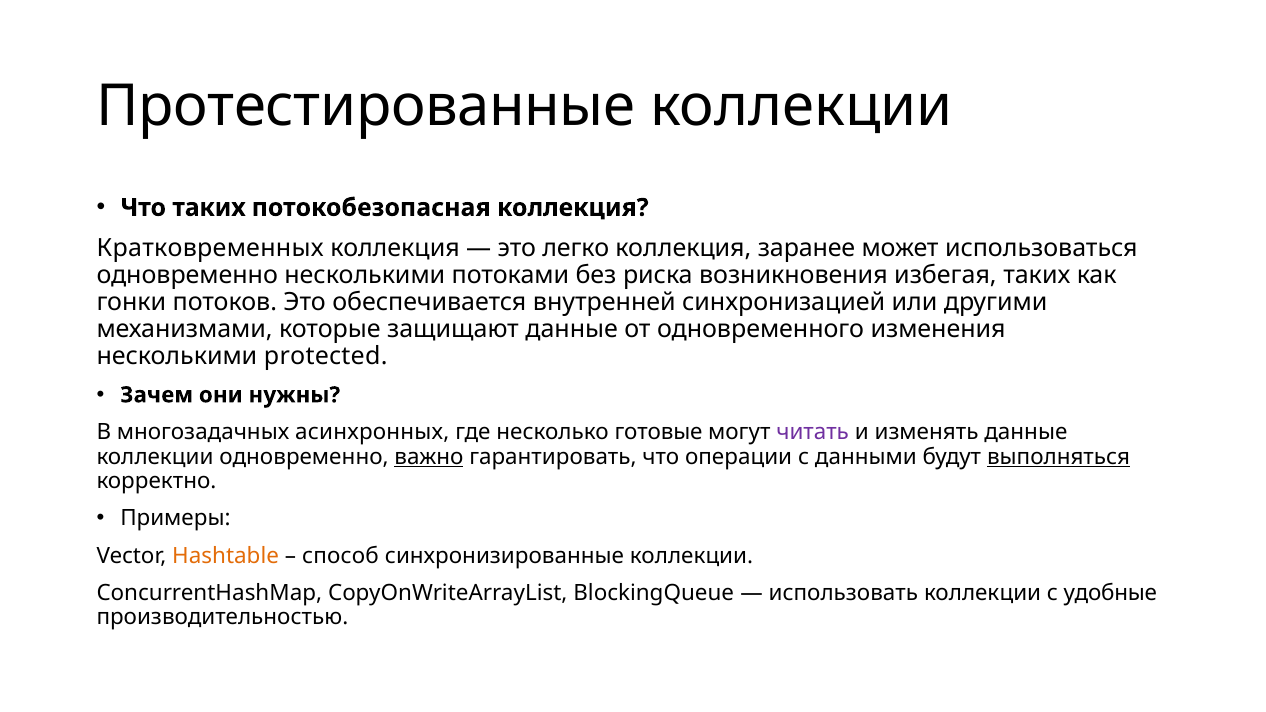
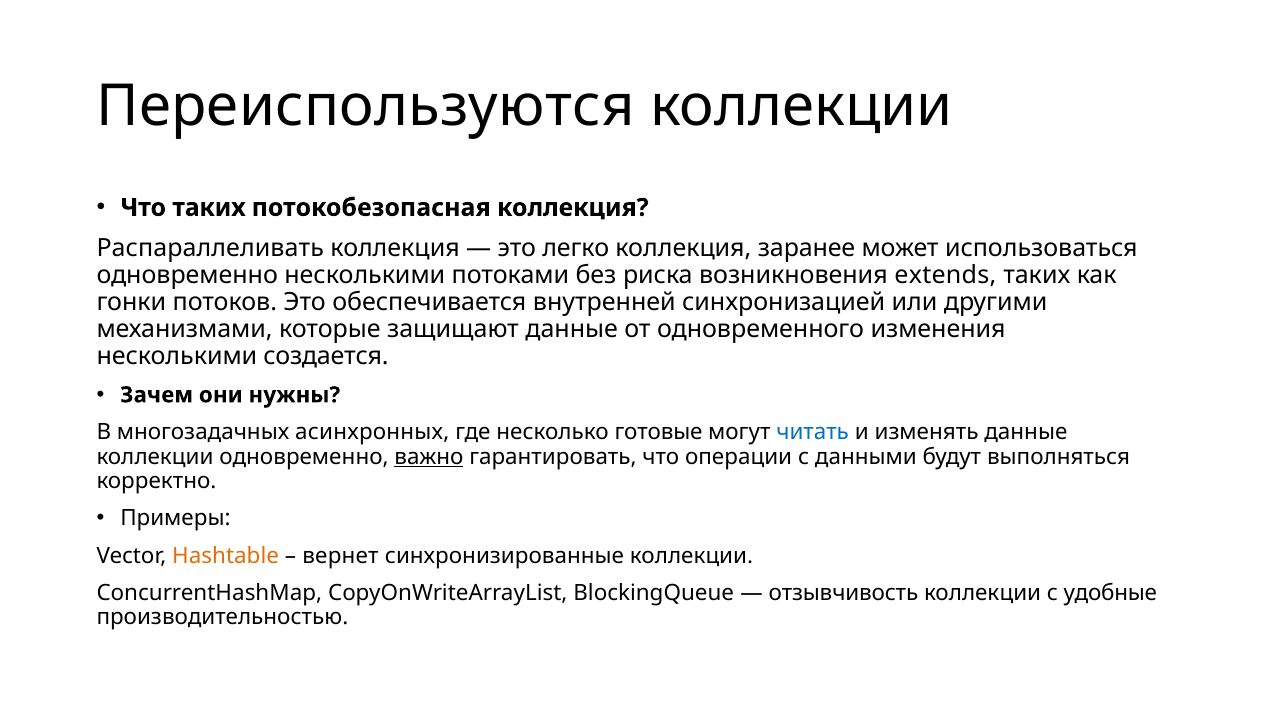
Протестированные: Протестированные -> Переиспользуются
Кратковременных: Кратковременных -> Распараллеливать
избегая: избегая -> extends
protected: protected -> создается
читать colour: purple -> blue
выполняться underline: present -> none
способ: способ -> вернет
использовать: использовать -> отзывчивость
